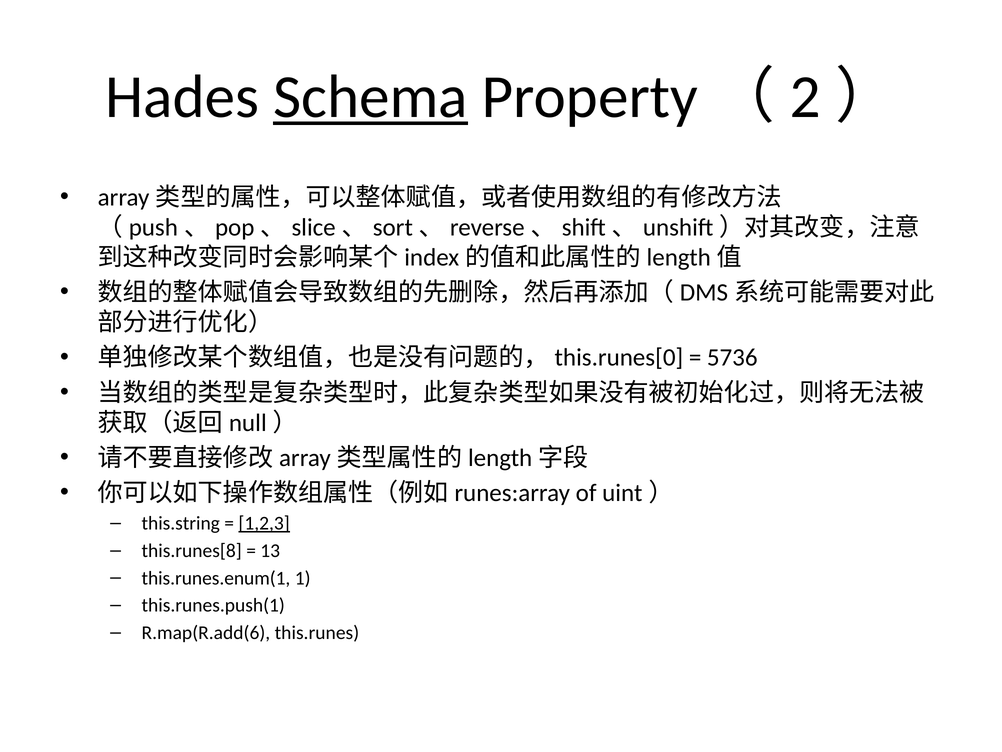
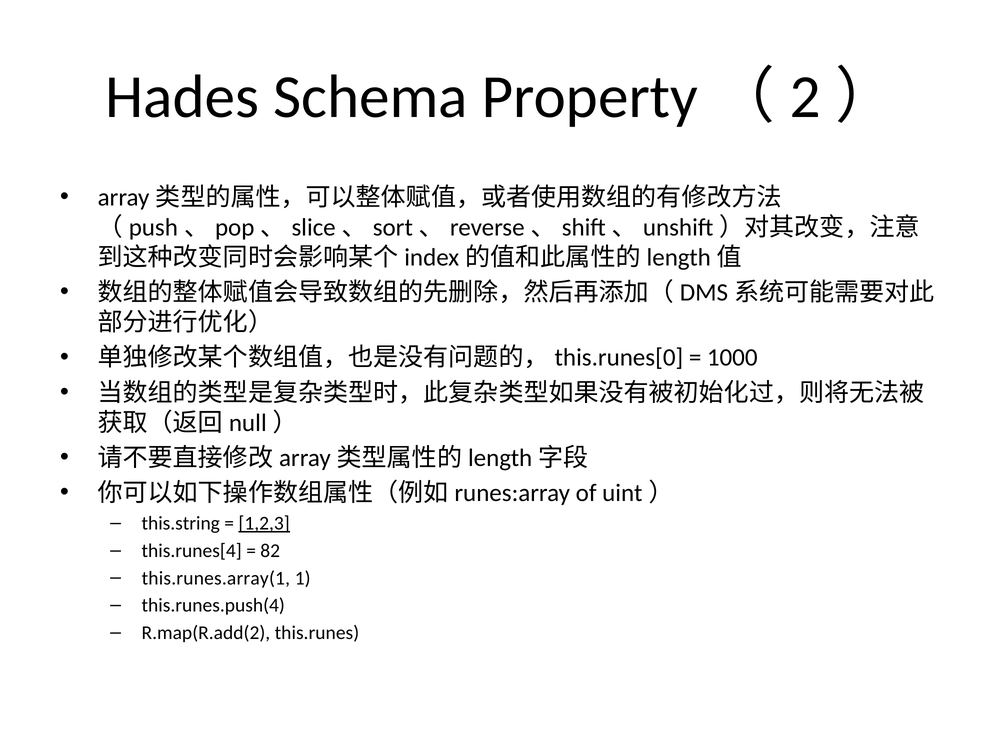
Schema underline: present -> none
5736: 5736 -> 1000
this.runes[8: this.runes[8 -> this.runes[4
13: 13 -> 82
this.runes.enum(1: this.runes.enum(1 -> this.runes.array(1
this.runes.push(1: this.runes.push(1 -> this.runes.push(4
R.map(R.add(6: R.map(R.add(6 -> R.map(R.add(2
